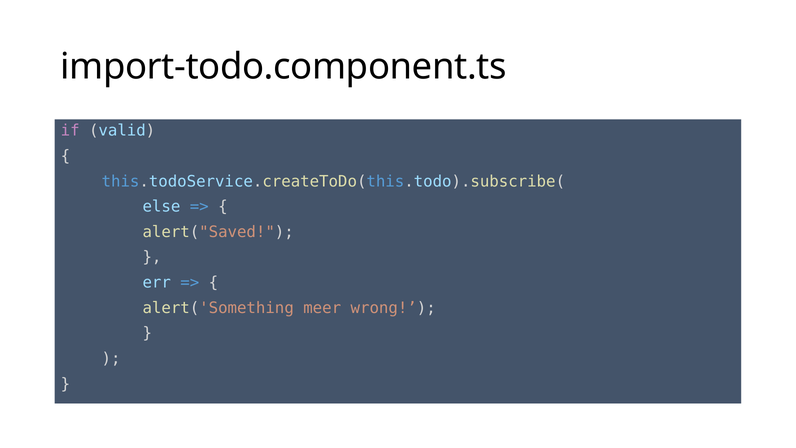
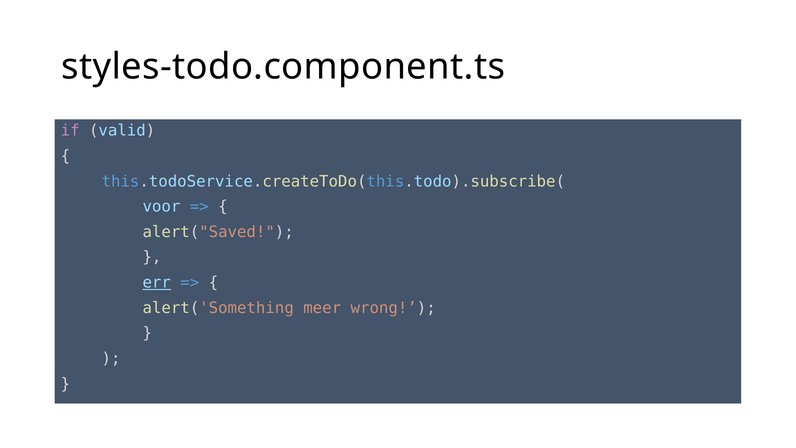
import-todo.component.ts: import-todo.component.ts -> styles-todo.component.ts
else: else -> voor
err underline: none -> present
